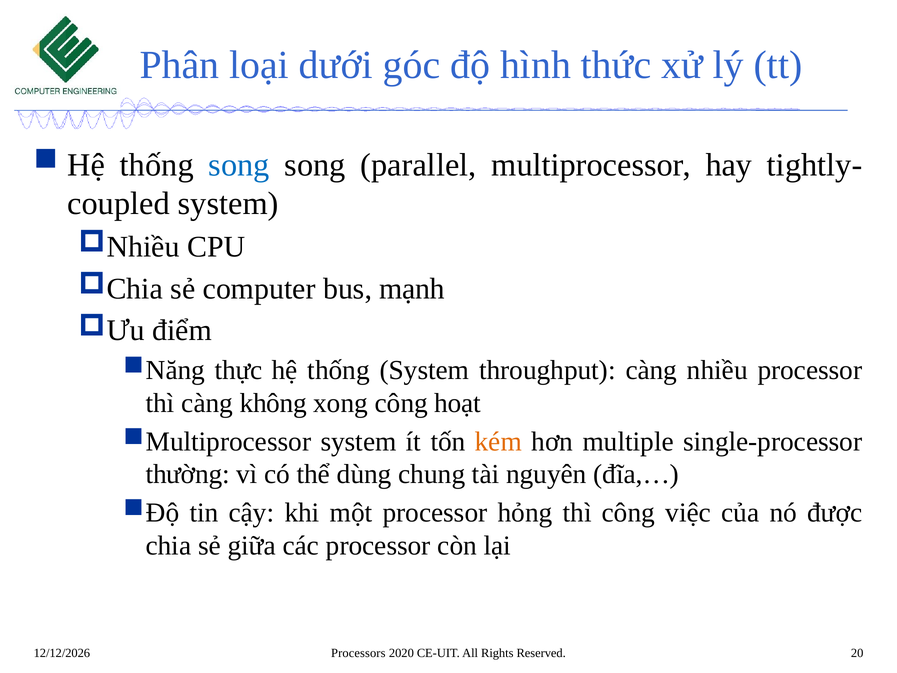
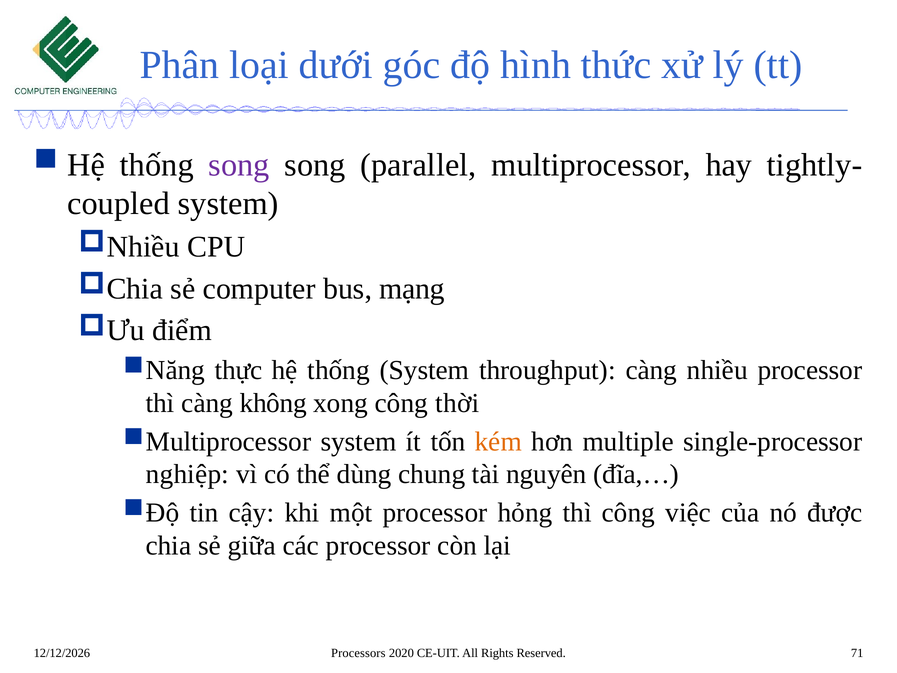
song at (239, 165) colour: blue -> purple
mạnh: mạnh -> mạng
hoạt: hoạt -> thời
thường: thường -> nghiệp
20: 20 -> 71
